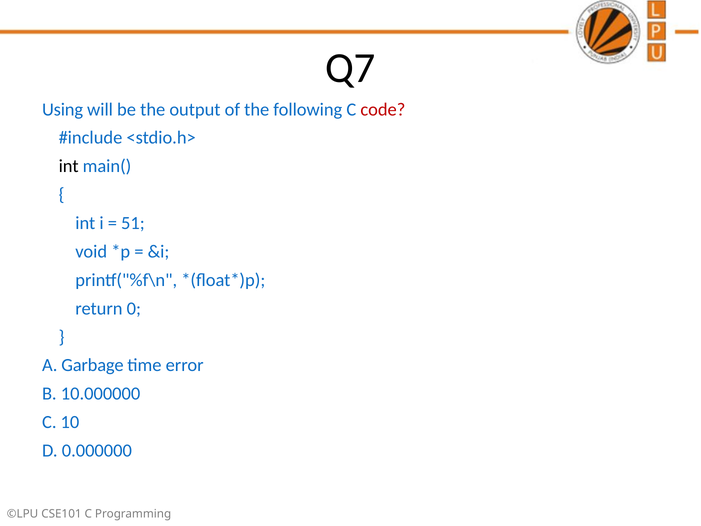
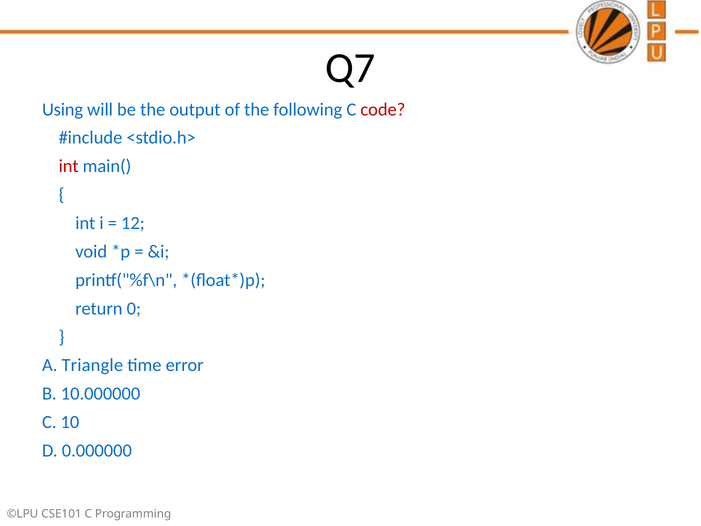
int at (69, 166) colour: black -> red
51: 51 -> 12
Garbage: Garbage -> Triangle
